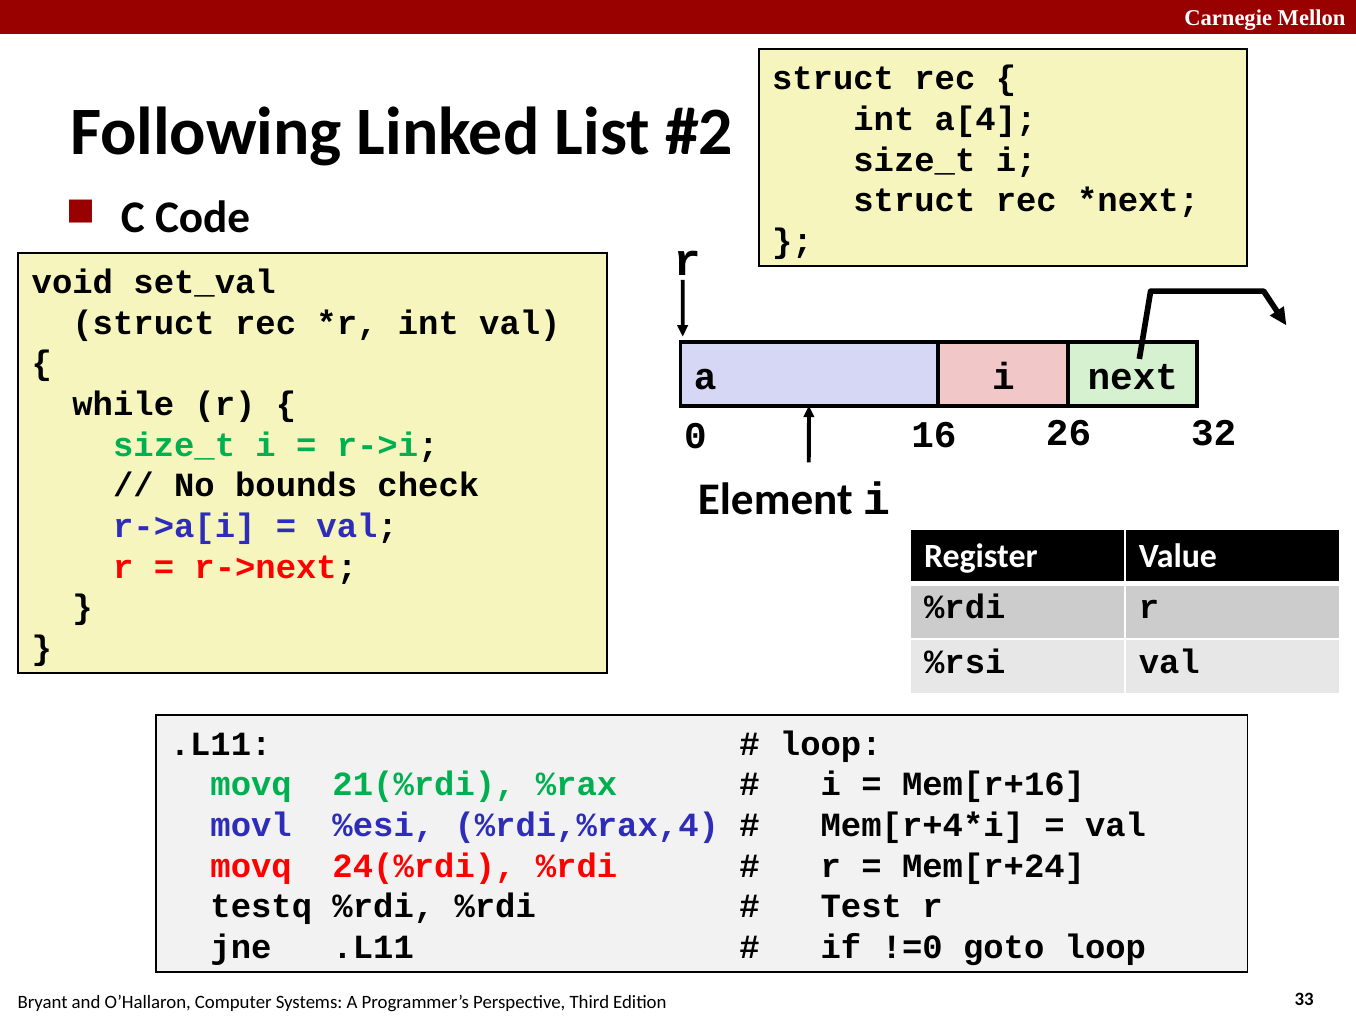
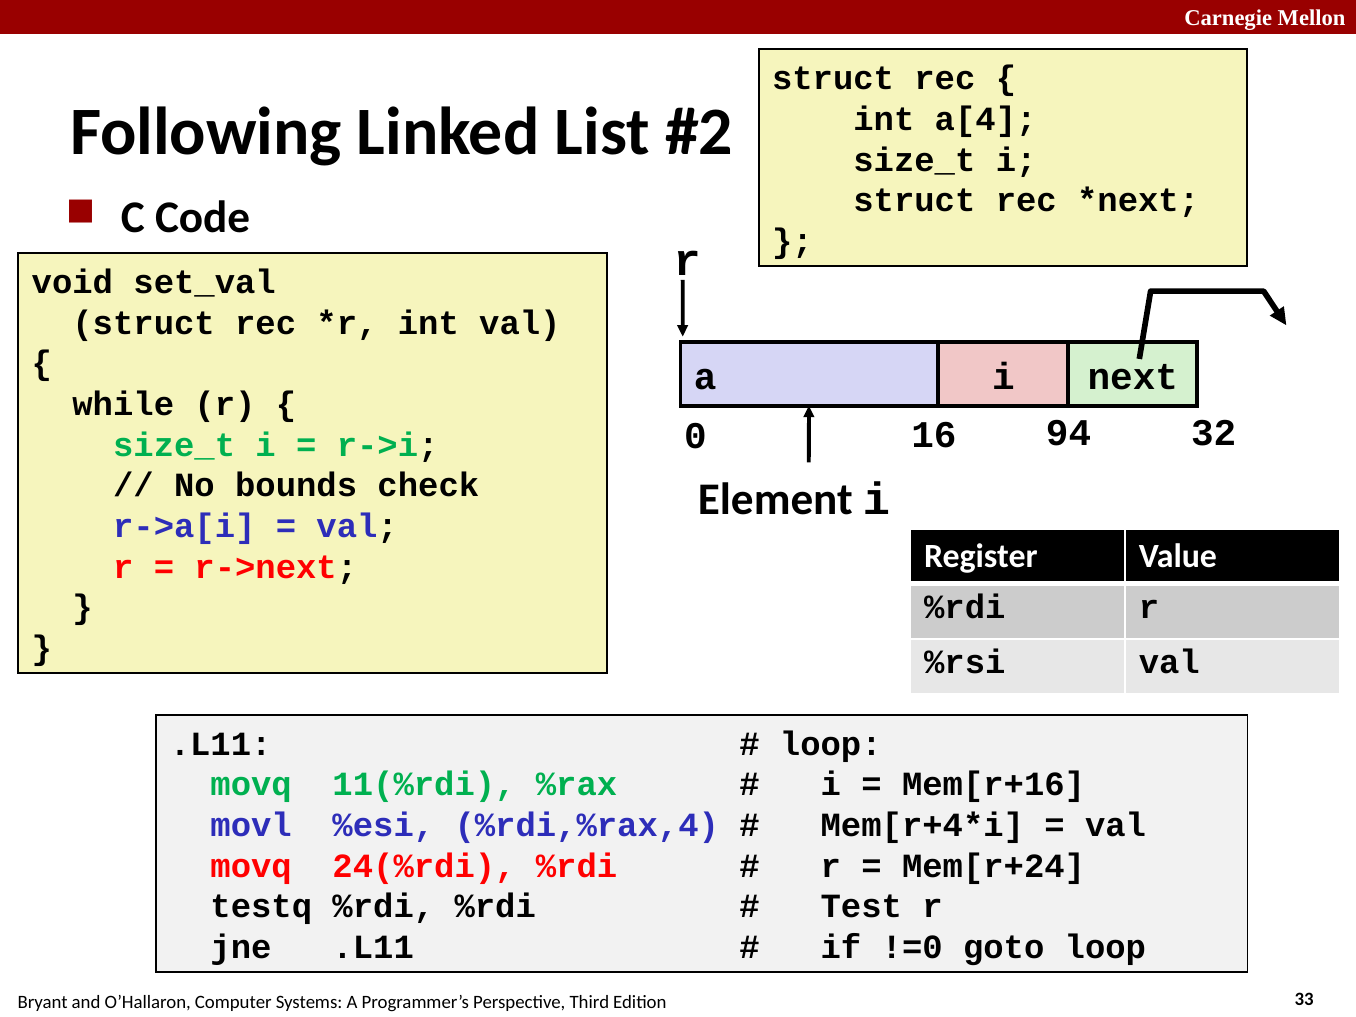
26: 26 -> 94
21(%rdi: 21(%rdi -> 11(%rdi
